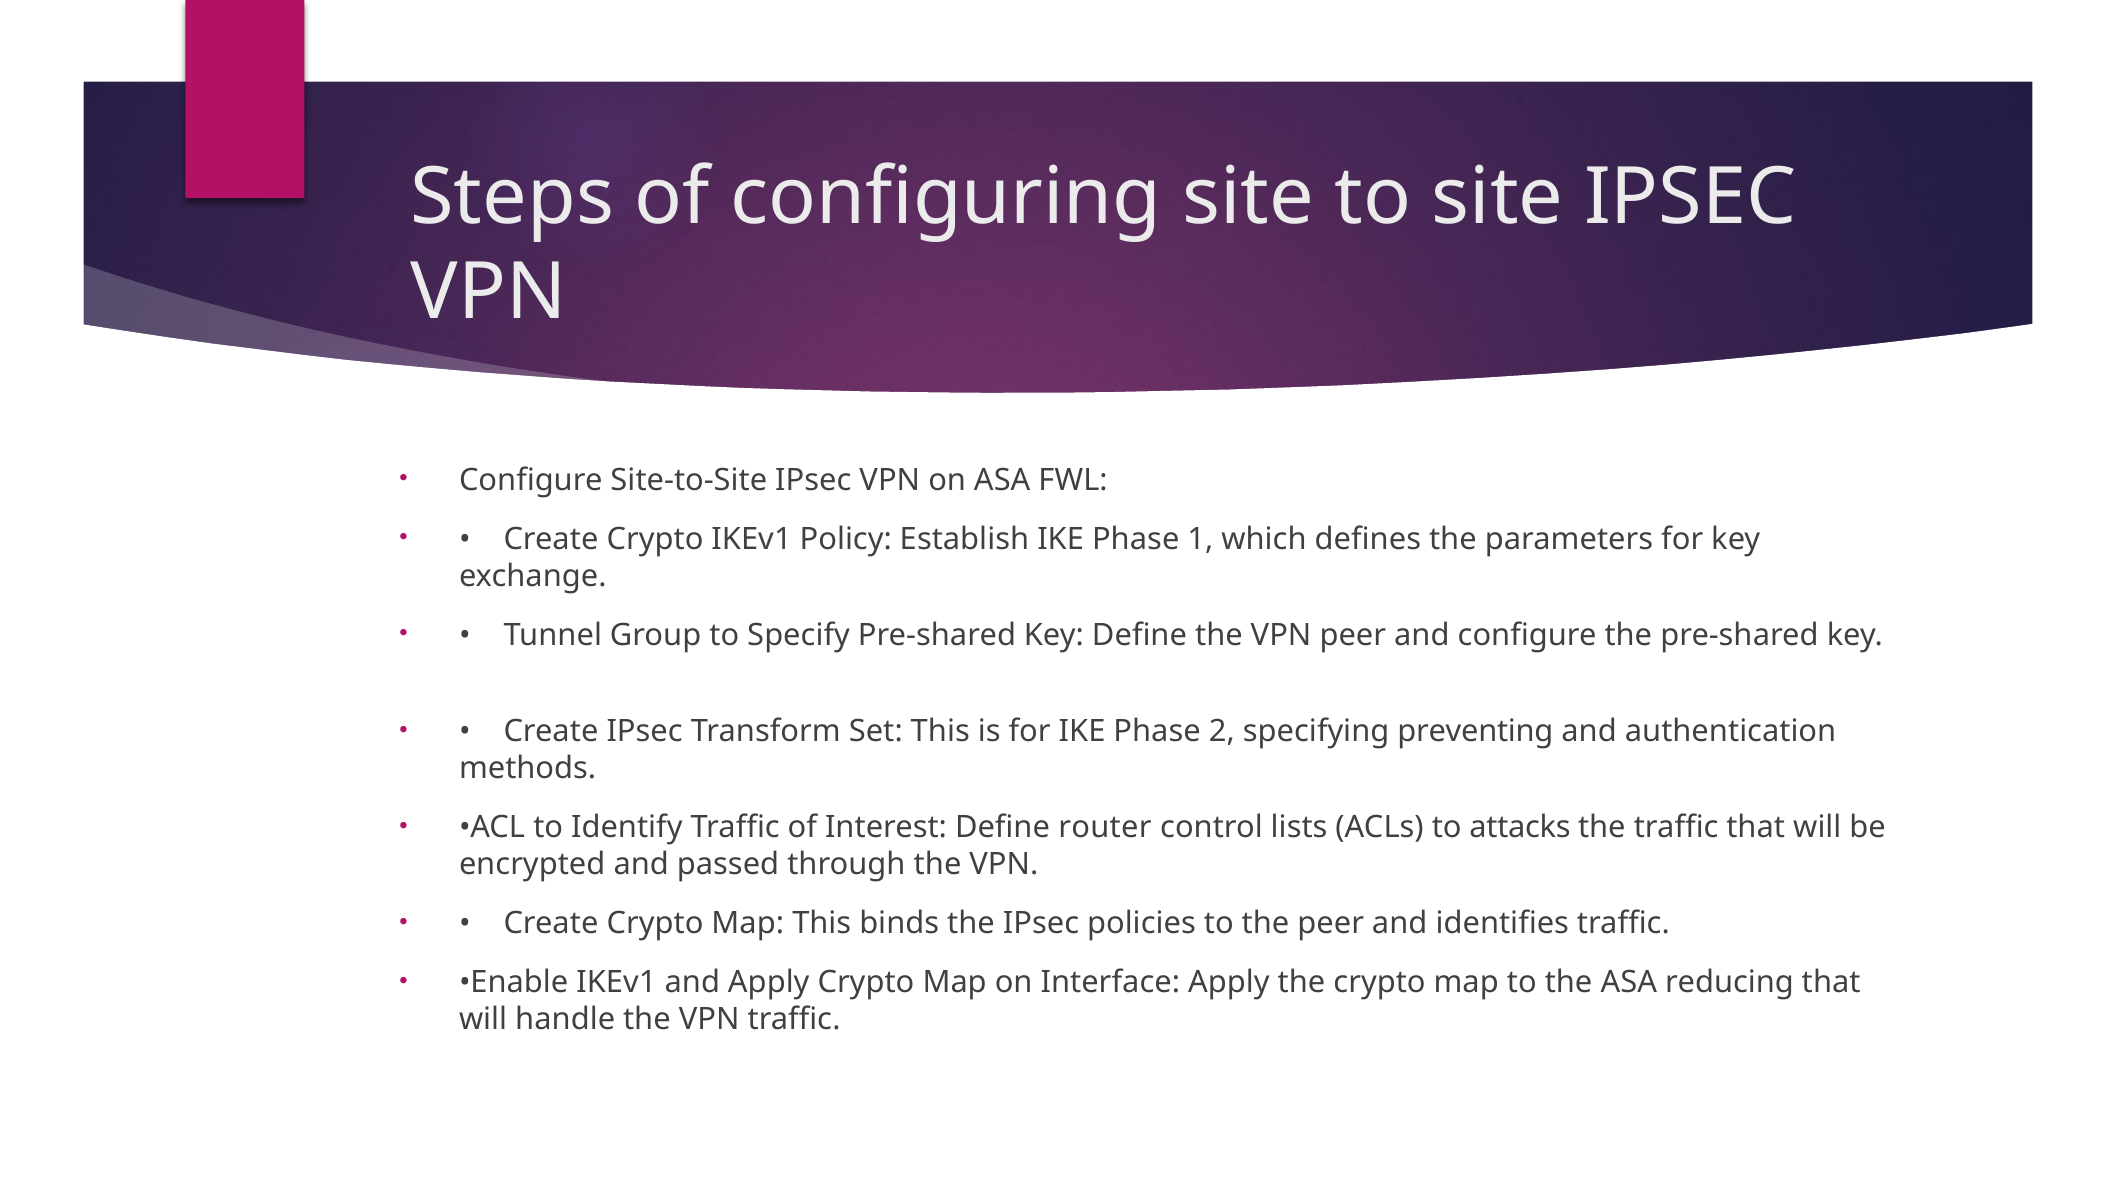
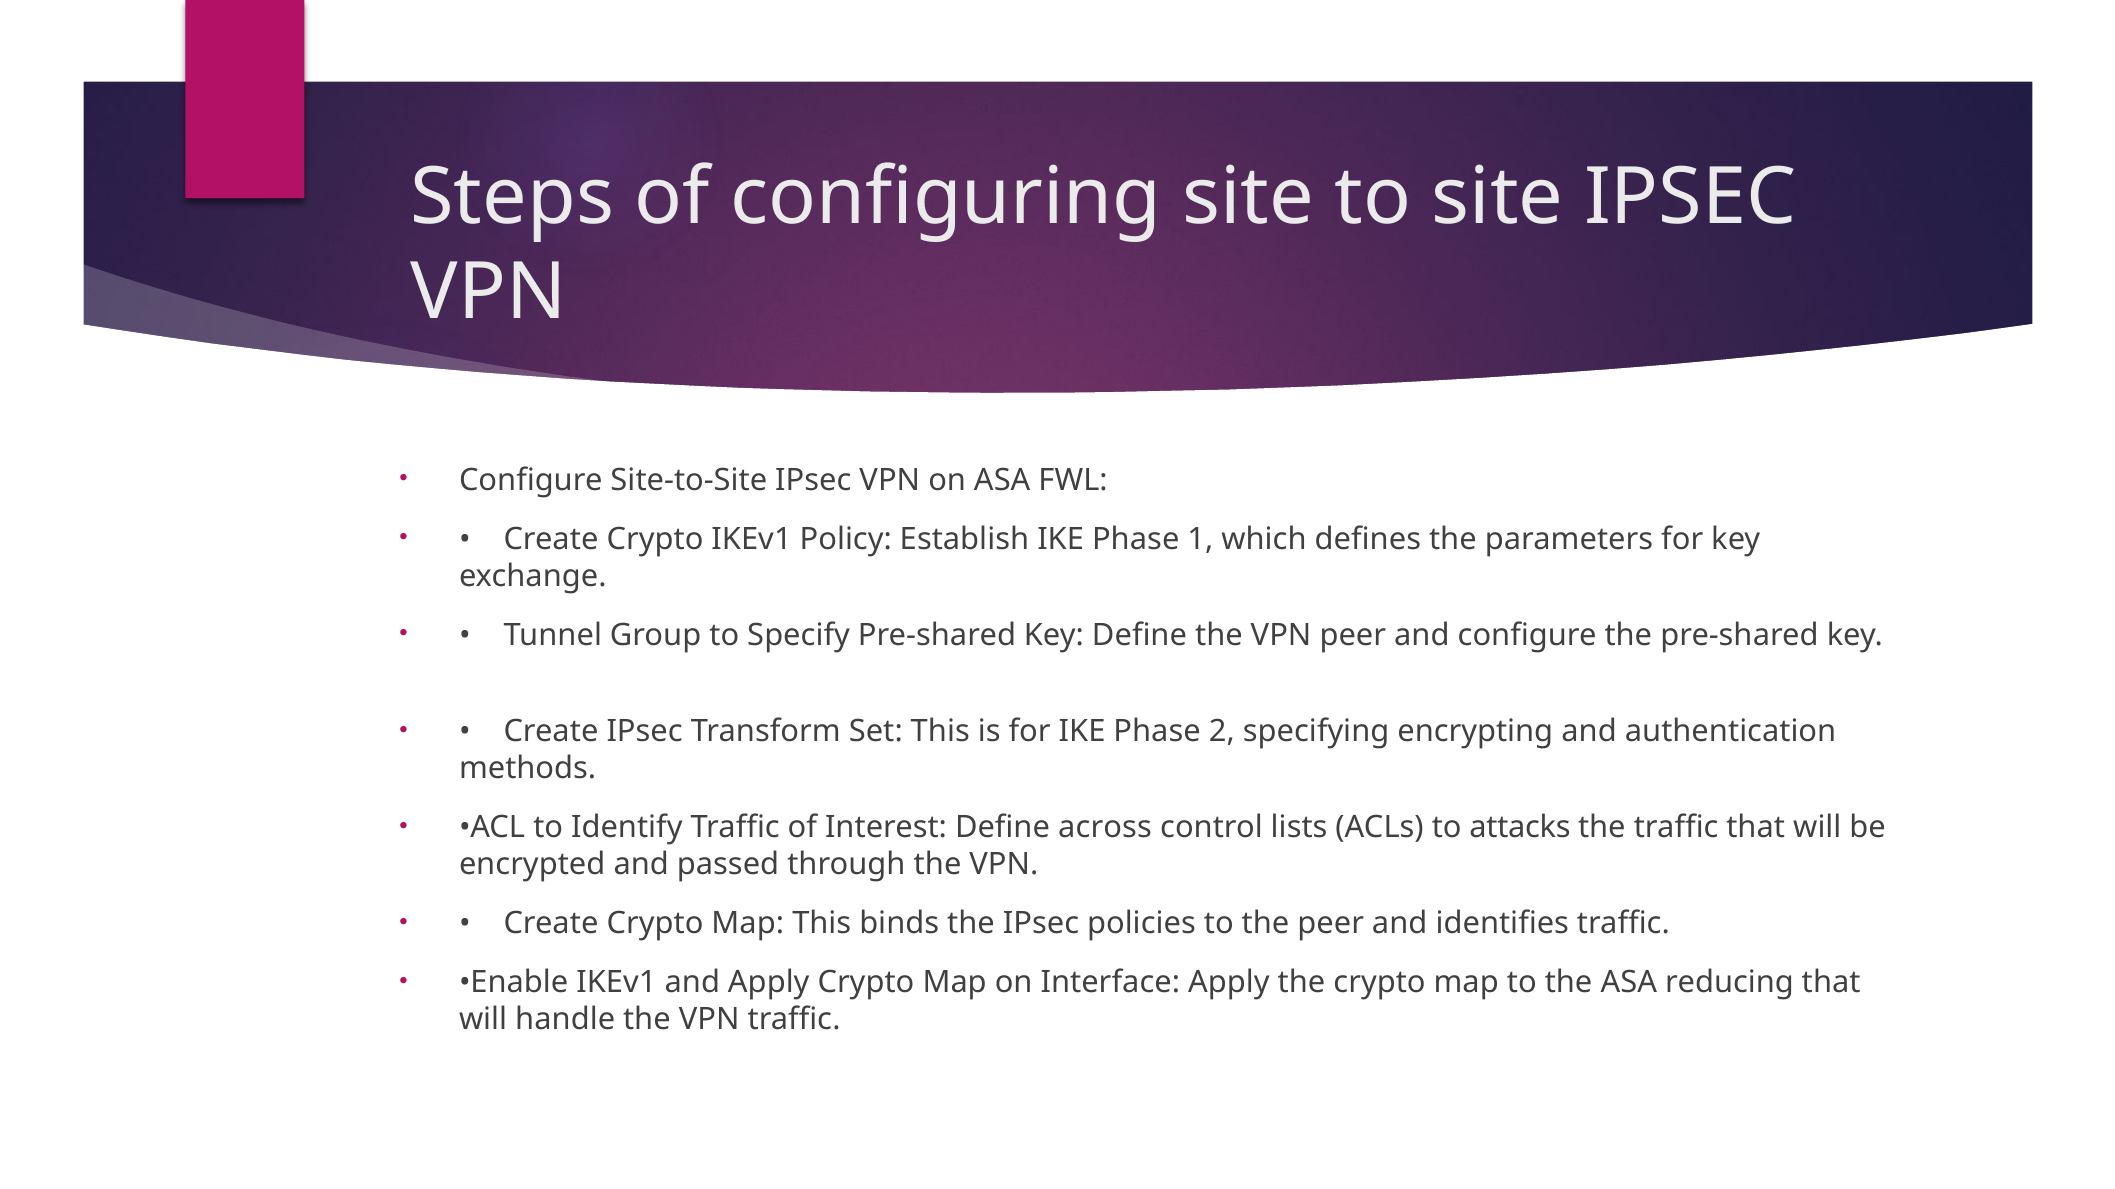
preventing: preventing -> encrypting
router: router -> across
